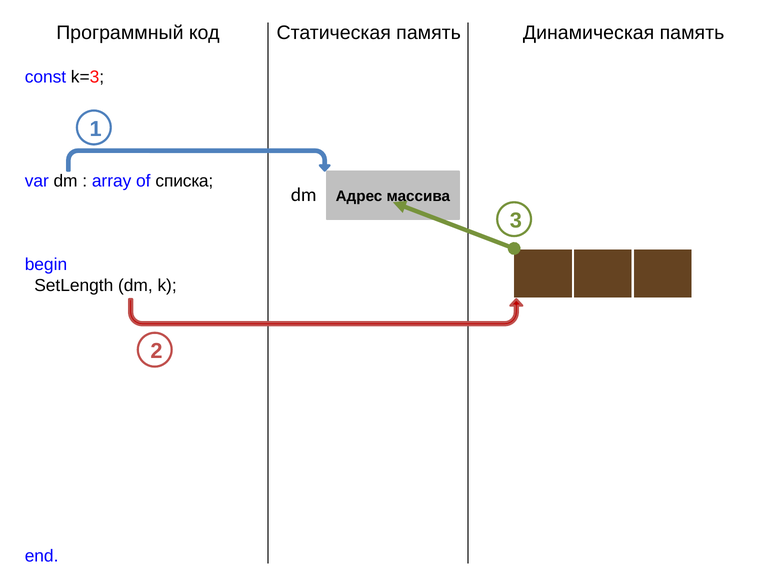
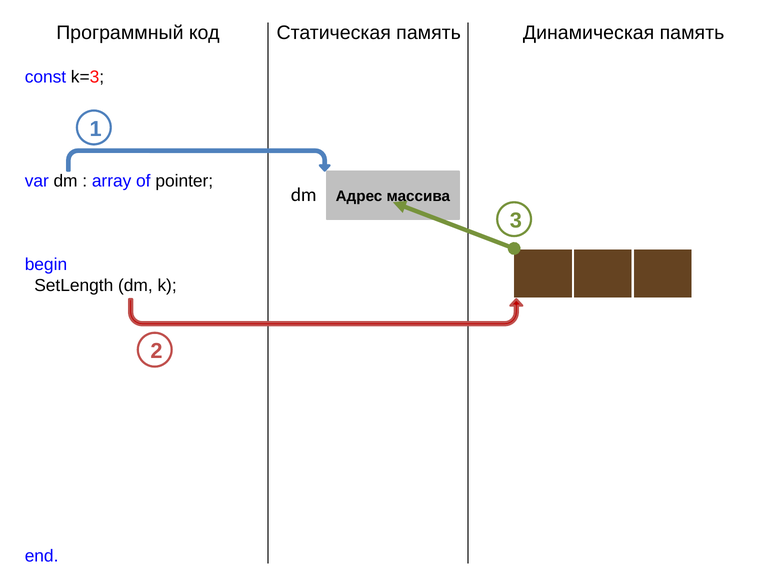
списка: списка -> pointer
